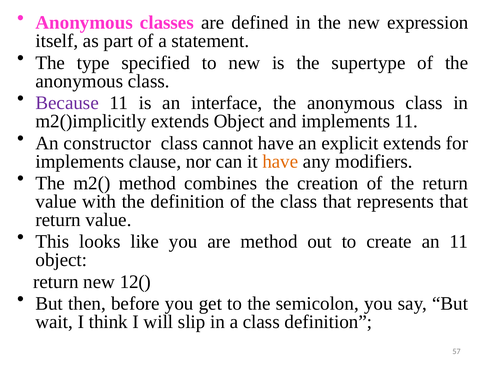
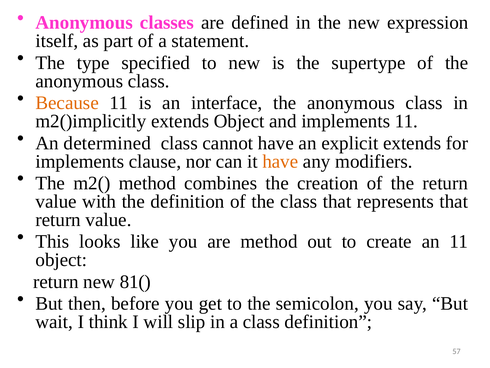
Because colour: purple -> orange
constructor: constructor -> determined
12(: 12( -> 81(
